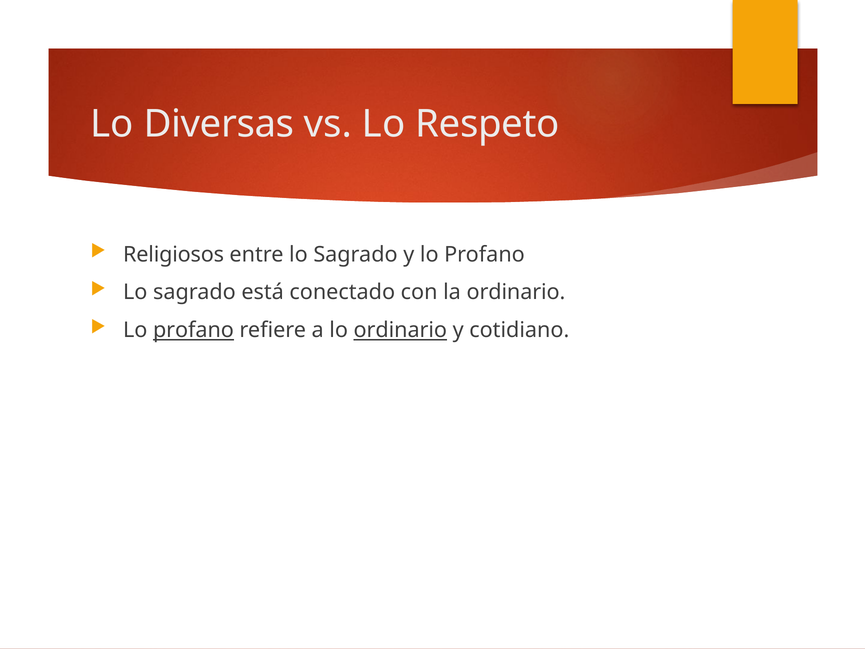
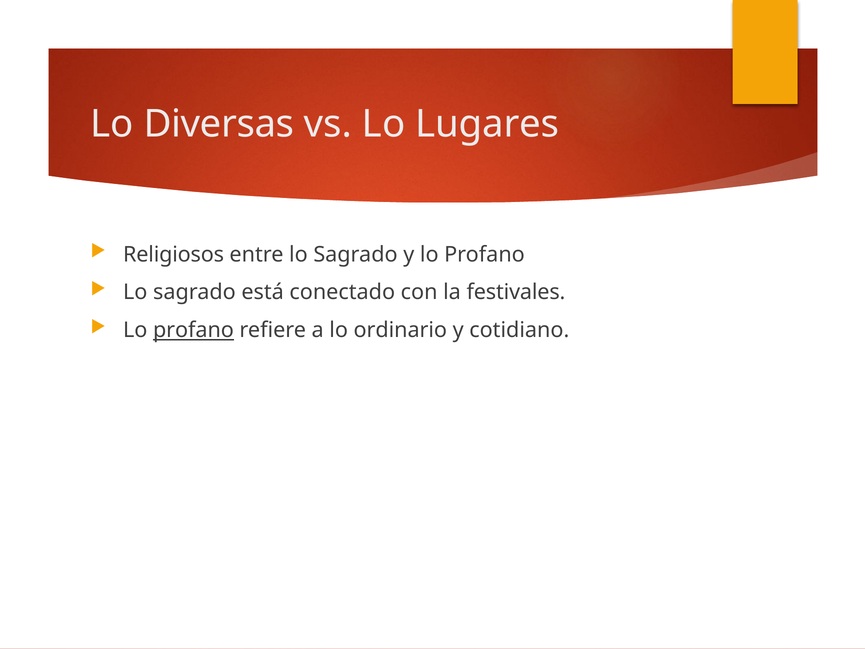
Respeto: Respeto -> Lugares
la ordinario: ordinario -> festivales
ordinario at (400, 330) underline: present -> none
